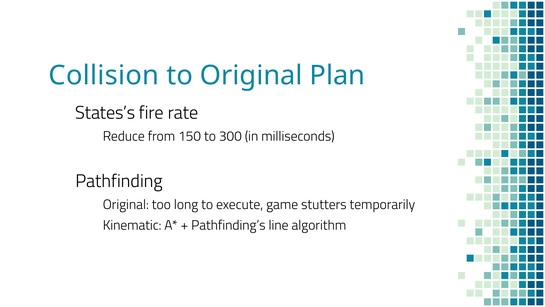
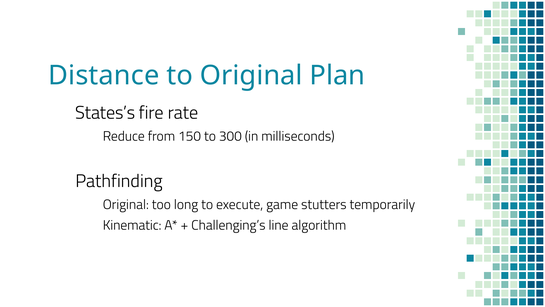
Collision: Collision -> Distance
Pathfinding’s: Pathfinding’s -> Challenging’s
